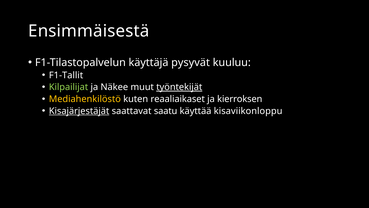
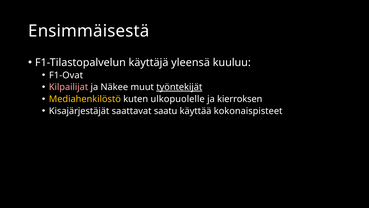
pysyvät: pysyvät -> yleensä
F1-Tallit: F1-Tallit -> F1-Ovat
Kilpailijat colour: light green -> pink
reaaliaikaset: reaaliaikaset -> ulkopuolelle
Kisajärjestäjät underline: present -> none
kisaviikonloppu: kisaviikonloppu -> kokonaispisteet
